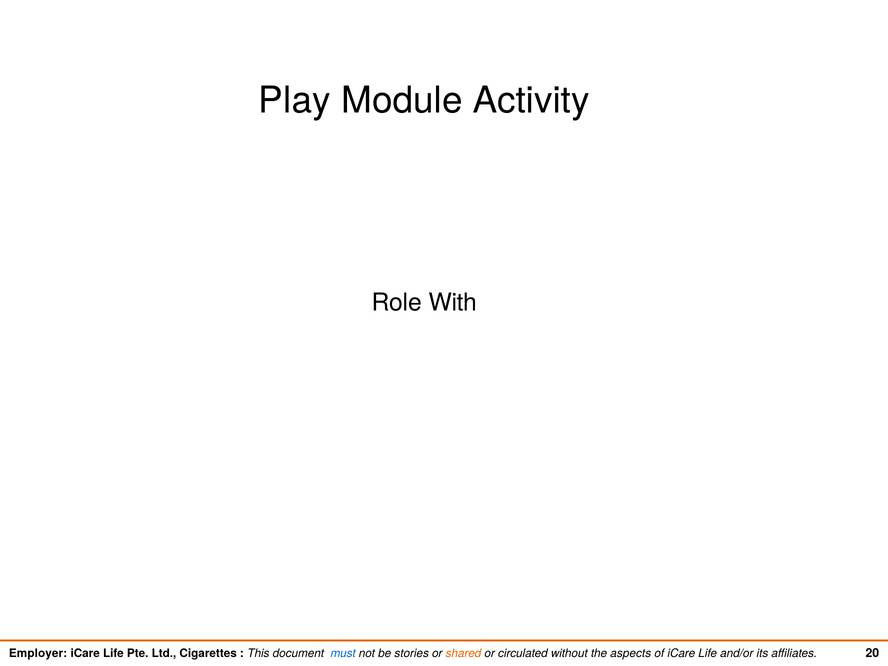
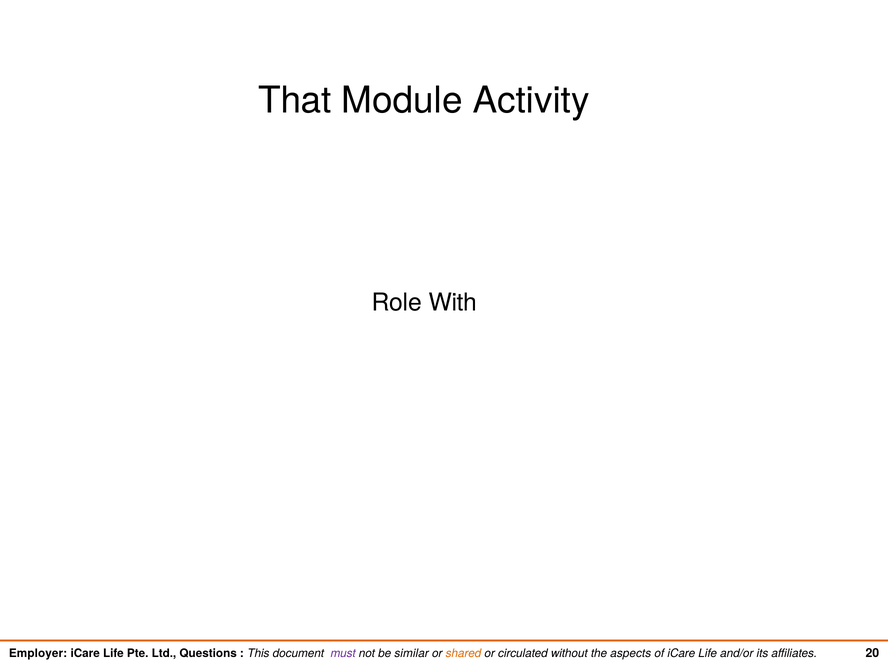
Play: Play -> That
Cigarettes: Cigarettes -> Questions
must colour: blue -> purple
stories: stories -> similar
